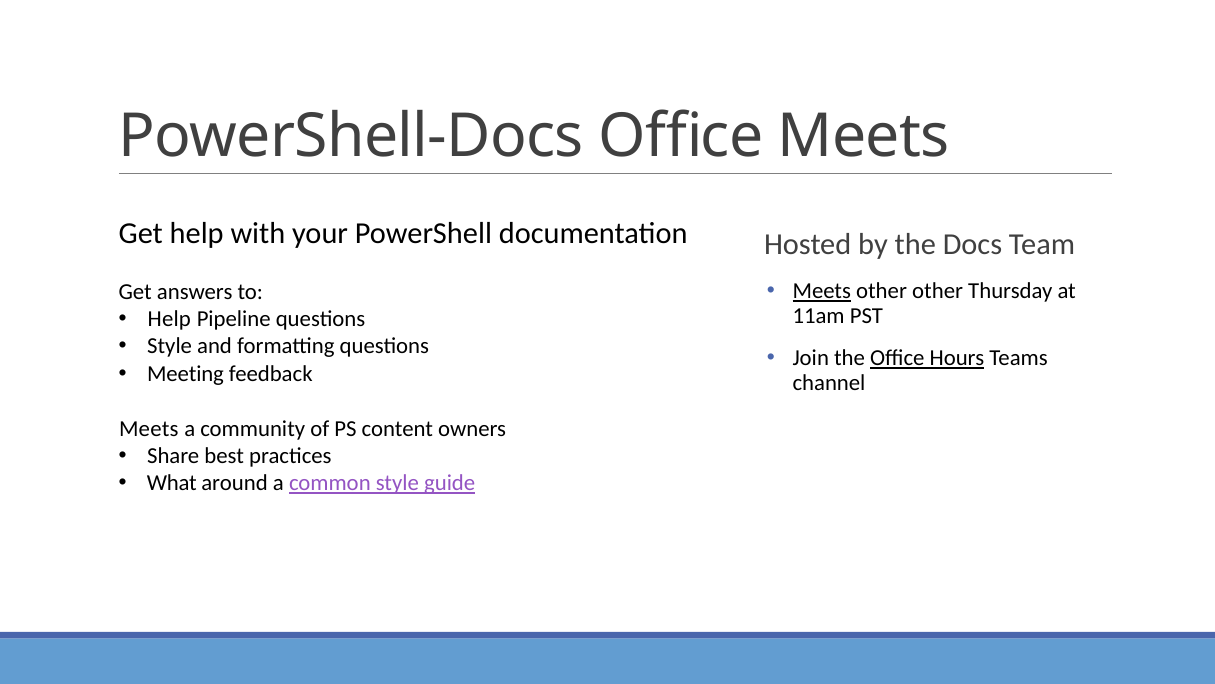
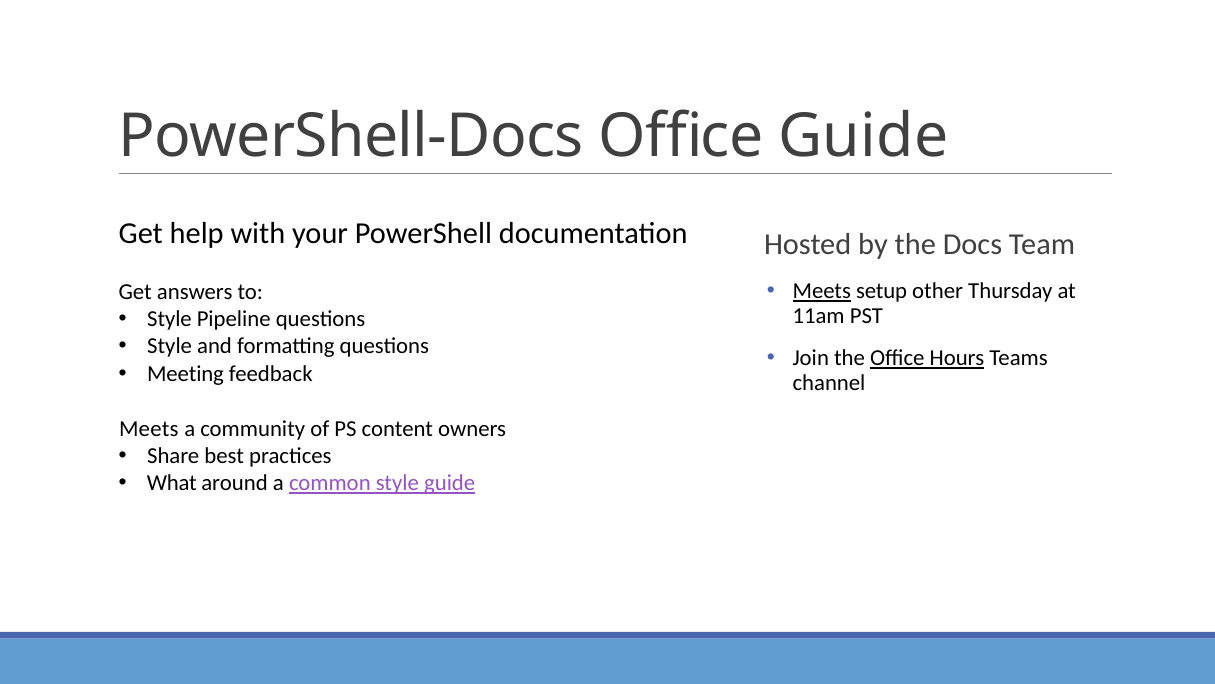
Office Meets: Meets -> Guide
Meets other: other -> setup
Help at (169, 319): Help -> Style
